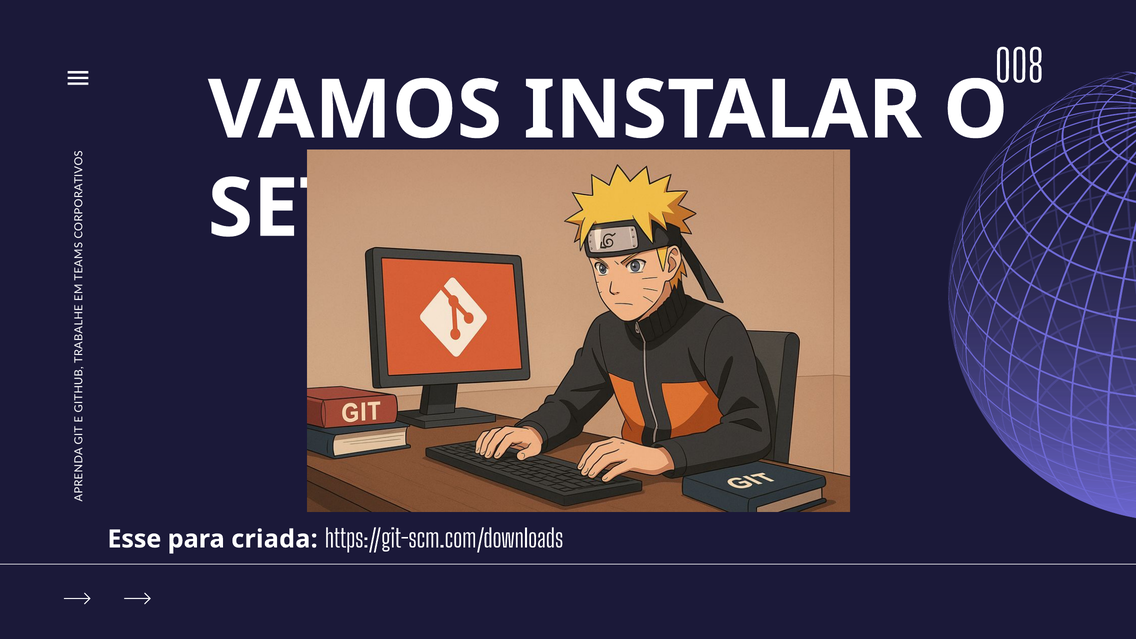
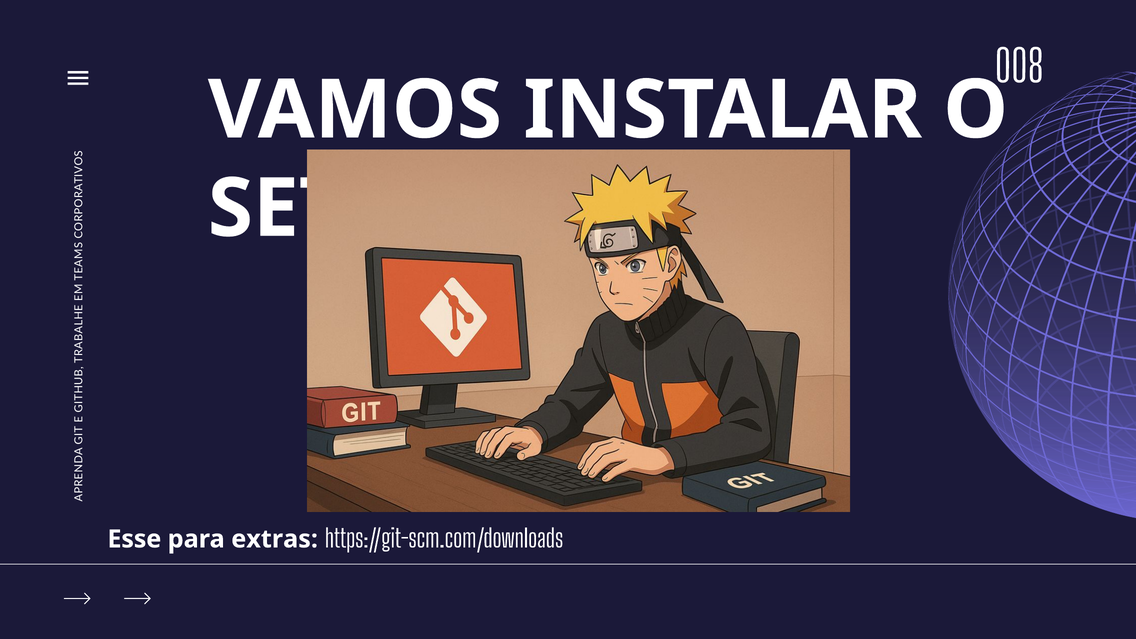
criada: criada -> extras
